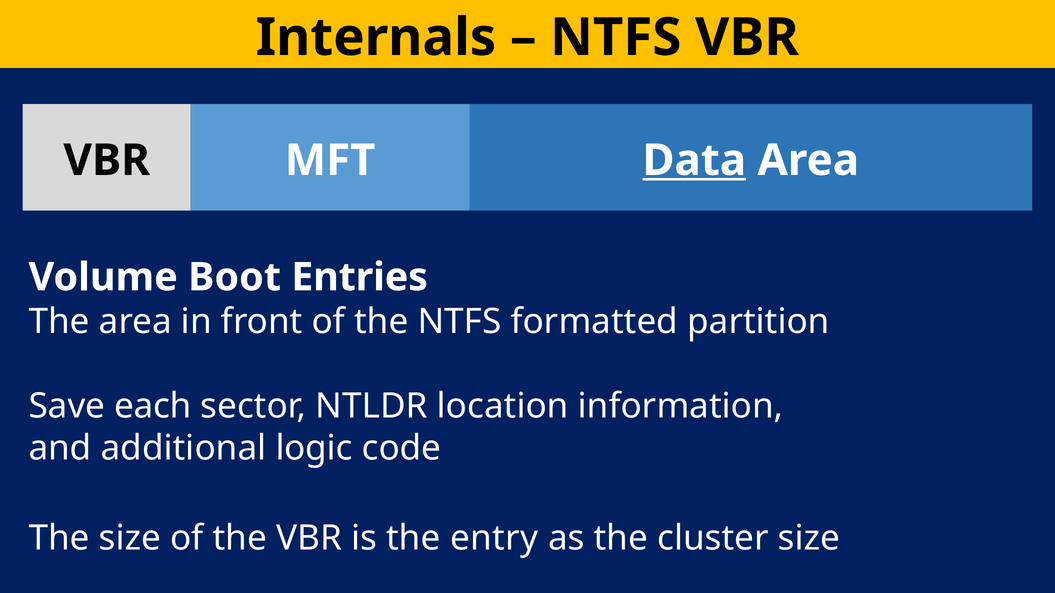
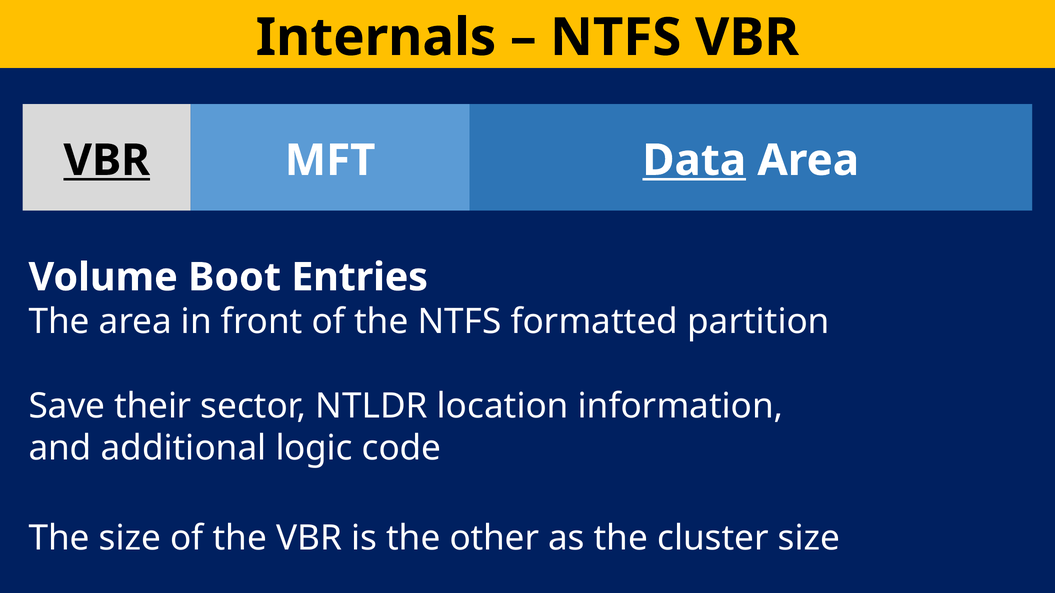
VBR at (107, 161) underline: none -> present
each: each -> their
entry: entry -> other
